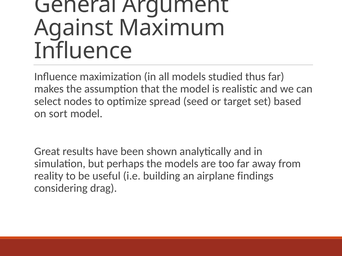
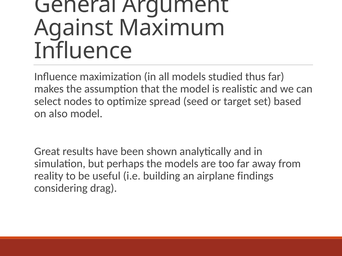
sort: sort -> also
